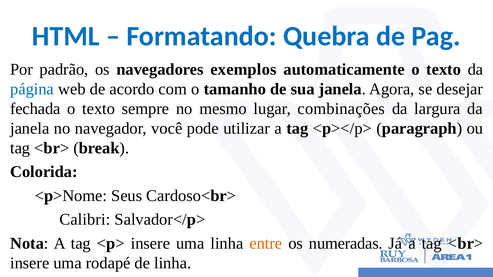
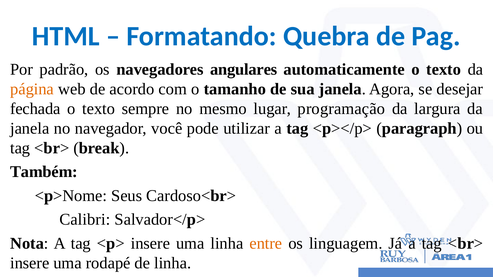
exemplos: exemplos -> angulares
página colour: blue -> orange
combinações: combinações -> programação
Colorida: Colorida -> Também
numeradas: numeradas -> linguagem
